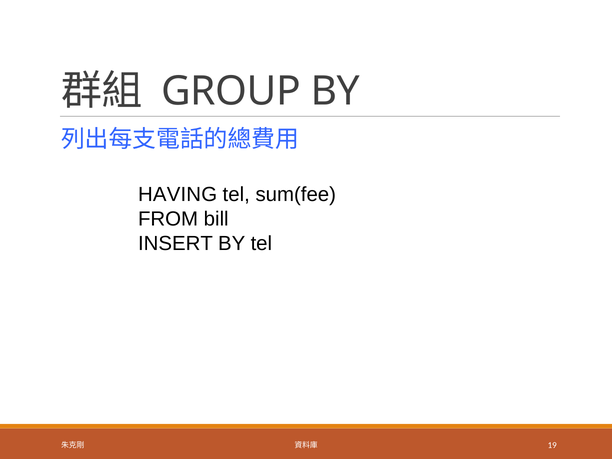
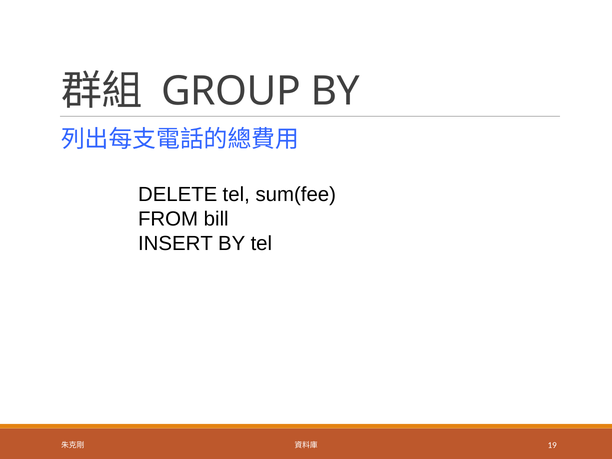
HAVING: HAVING -> DELETE
